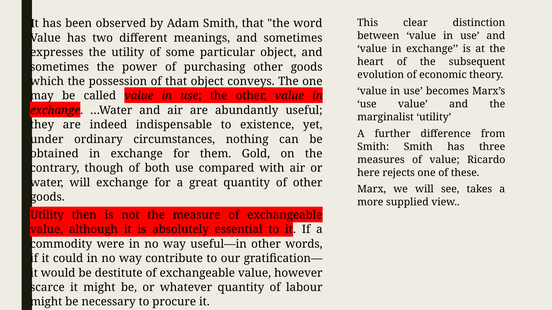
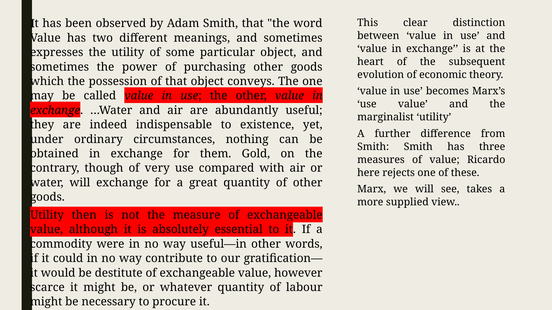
both: both -> very
